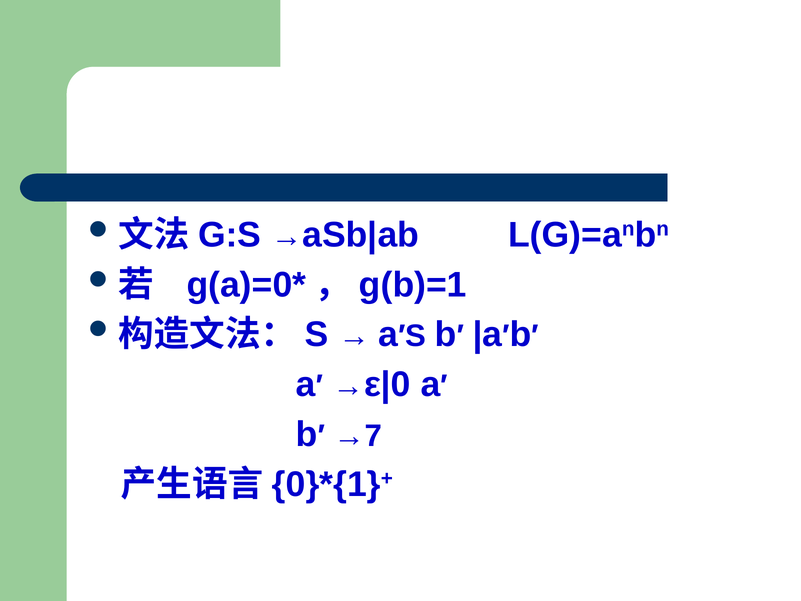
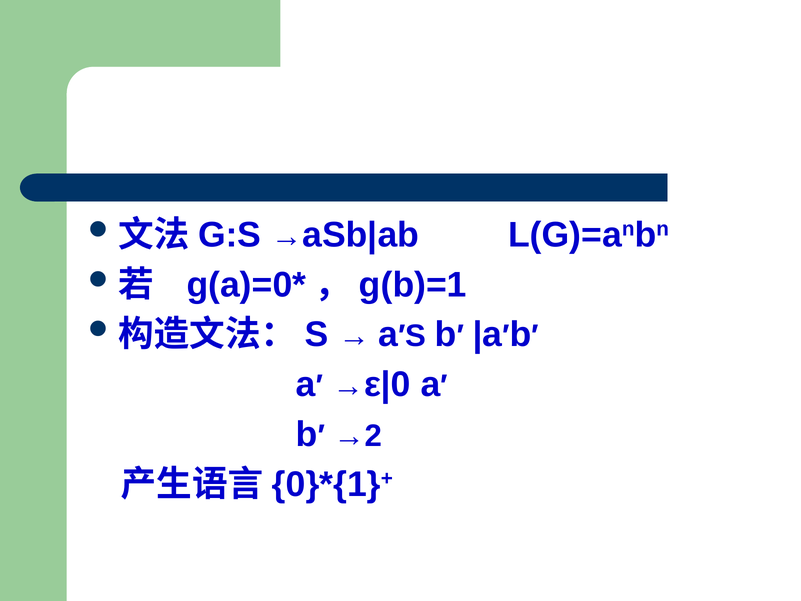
→7: →7 -> →2
